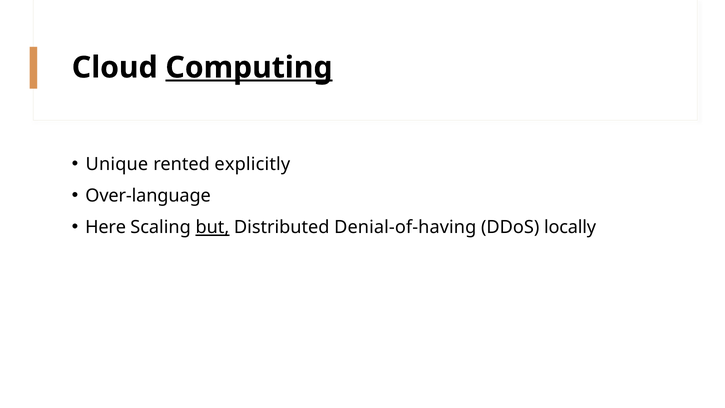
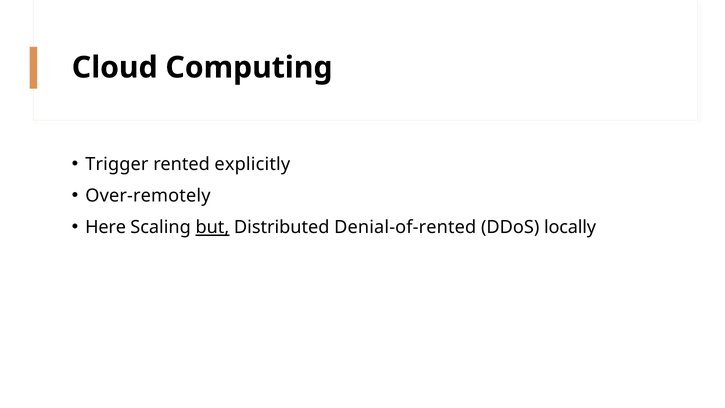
Computing underline: present -> none
Unique: Unique -> Trigger
Over-language: Over-language -> Over-remotely
Denial-of-having: Denial-of-having -> Denial-of-rented
